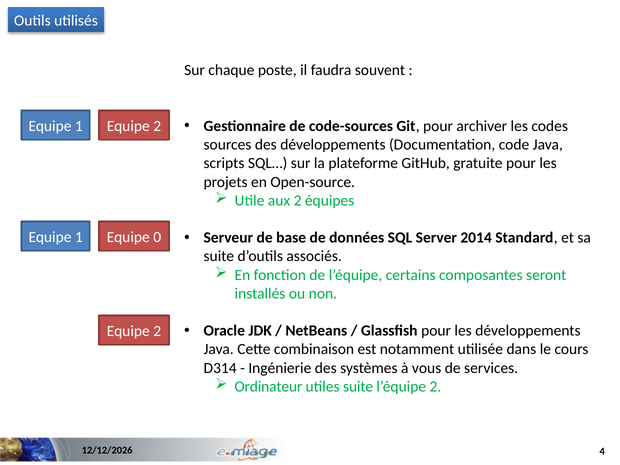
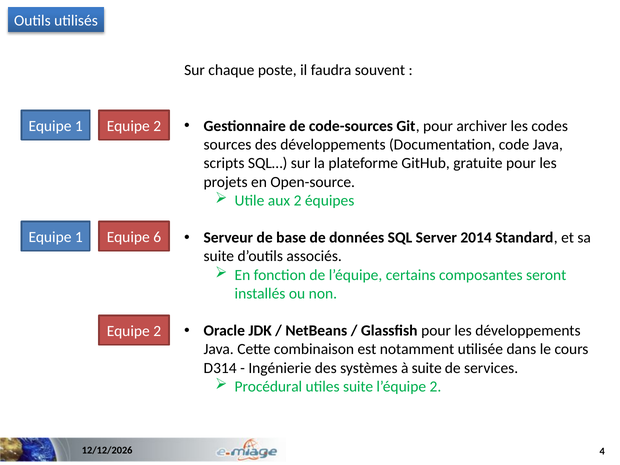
0: 0 -> 6
à vous: vous -> suite
Ordinateur: Ordinateur -> Procédural
